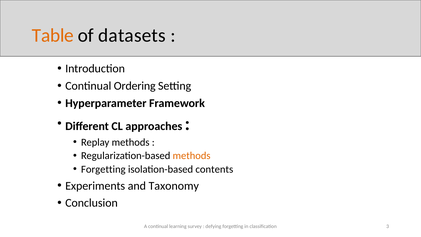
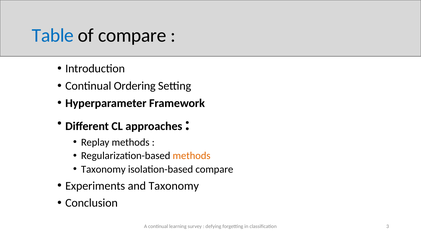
Table colour: orange -> blue
of datasets: datasets -> compare
Forgetting at (103, 169): Forgetting -> Taxonomy
isolation-based contents: contents -> compare
